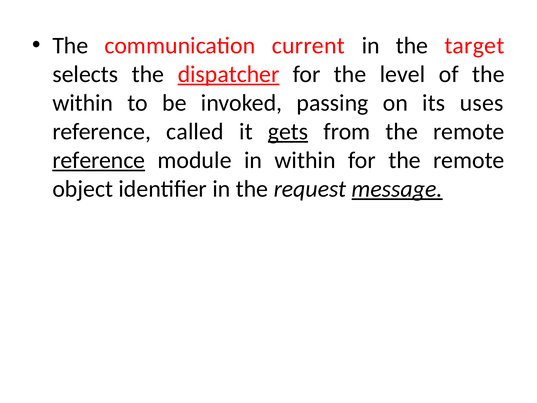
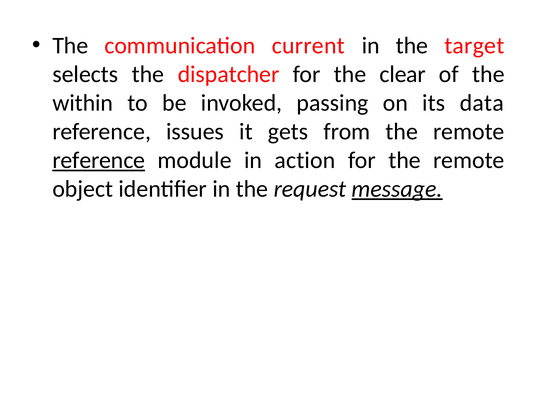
dispatcher underline: present -> none
level: level -> clear
uses: uses -> data
called: called -> issues
gets underline: present -> none
in within: within -> action
